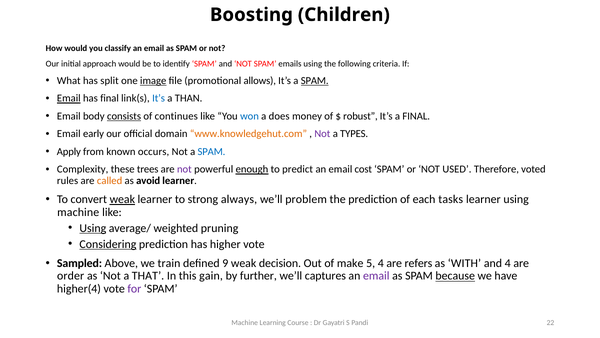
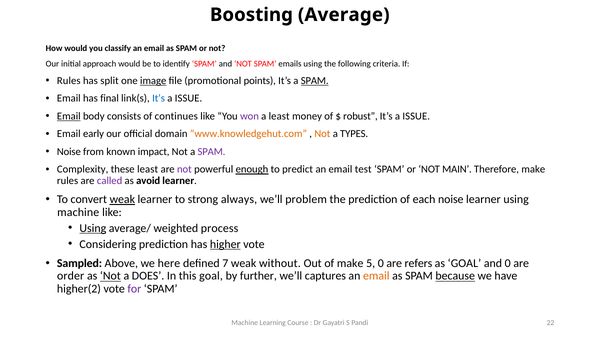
Children: Children -> Average
What at (69, 80): What -> Rules
allows: allows -> points
Email at (69, 98) underline: present -> none
THAN at (189, 98): THAN -> ISSUE
Email at (69, 116) underline: none -> present
consists underline: present -> none
won colour: blue -> purple
a does: does -> least
FINAL at (416, 116): FINAL -> ISSUE
Not at (322, 134) colour: purple -> orange
Apply at (69, 151): Apply -> Noise
occurs: occurs -> impact
SPAM at (211, 151) colour: blue -> purple
these trees: trees -> least
cost: cost -> test
USED: USED -> MAIN
Therefore voted: voted -> make
called colour: orange -> purple
each tasks: tasks -> noise
pruning: pruning -> process
Considering underline: present -> none
higher underline: none -> present
train: train -> here
9: 9 -> 7
decision: decision -> without
5 4: 4 -> 0
as WITH: WITH -> GOAL
and 4: 4 -> 0
Not at (110, 276) underline: none -> present
THAT: THAT -> DOES
this gain: gain -> goal
email at (376, 276) colour: purple -> orange
higher(4: higher(4 -> higher(2
